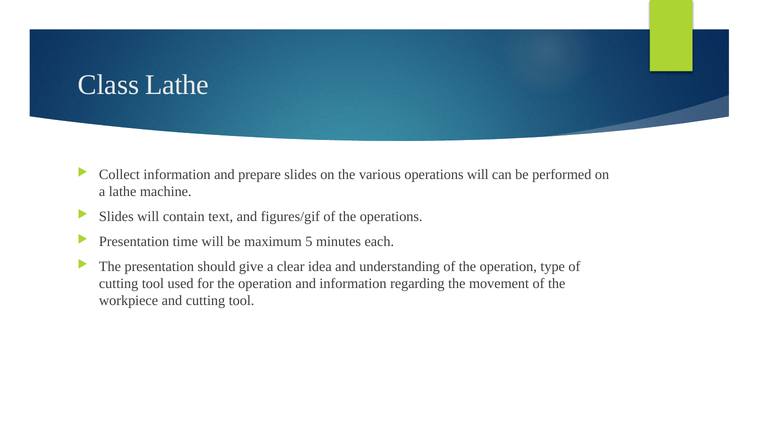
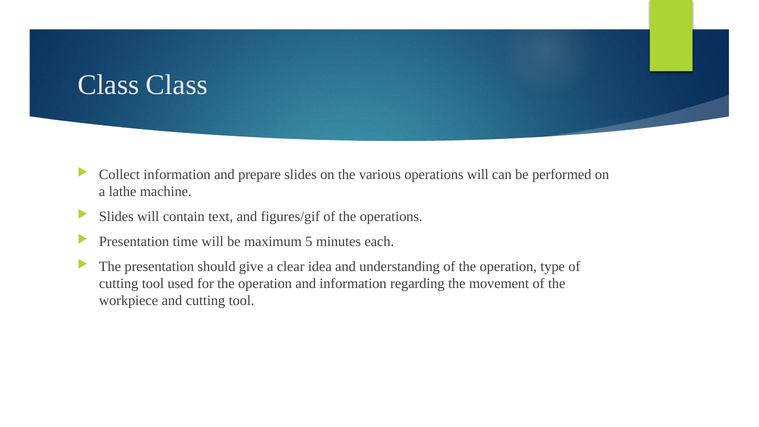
Class Lathe: Lathe -> Class
